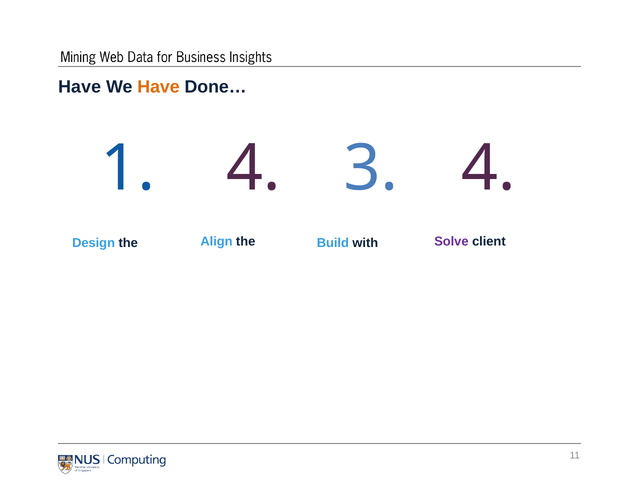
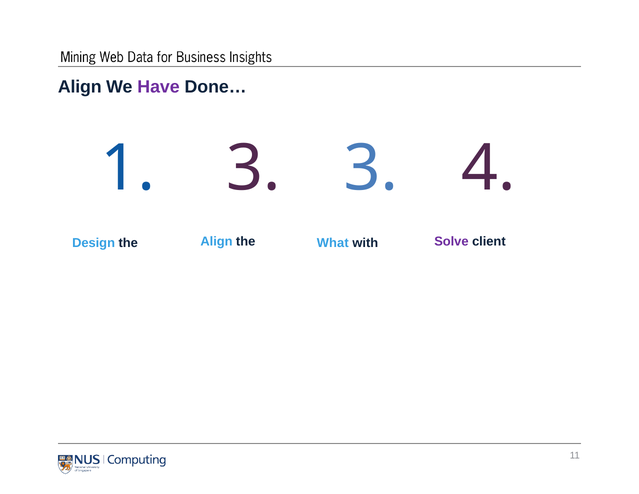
Have at (80, 87): Have -> Align
Have at (159, 87) colour: orange -> purple
1 4: 4 -> 3
Build: Build -> What
